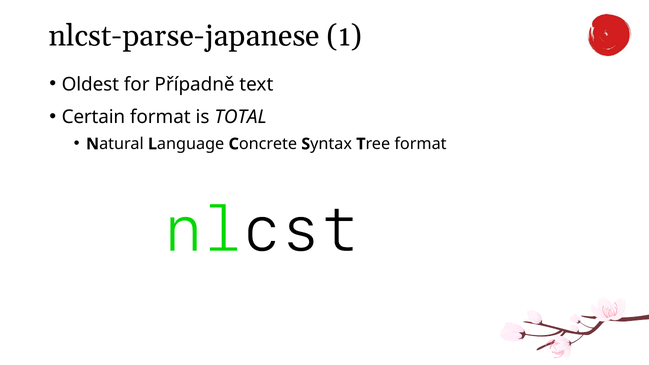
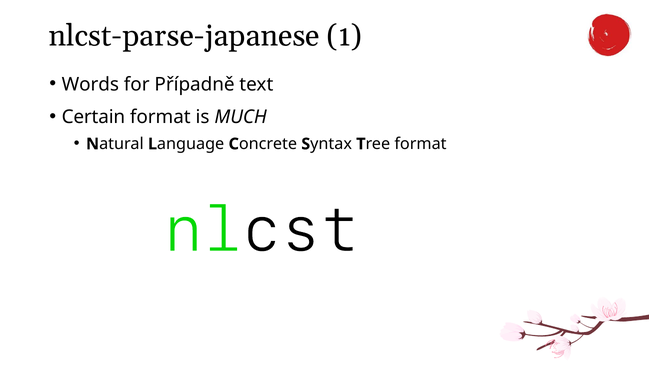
Oldest: Oldest -> Words
TOTAL: TOTAL -> MUCH
